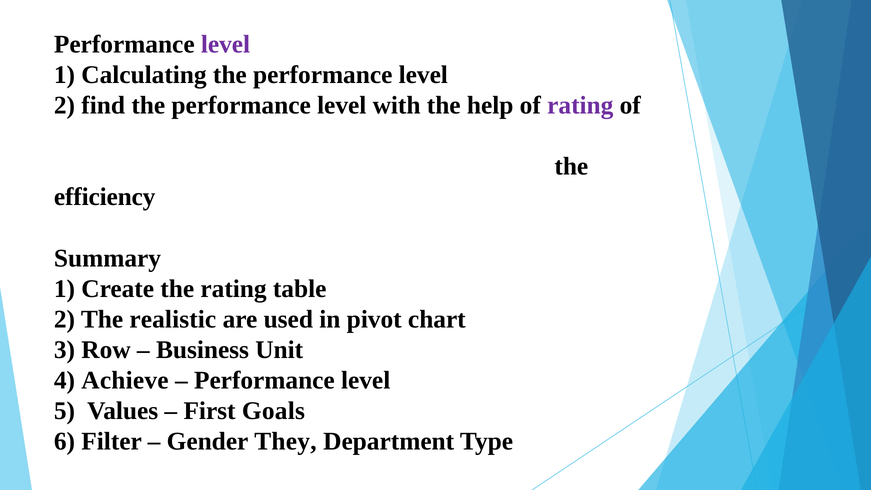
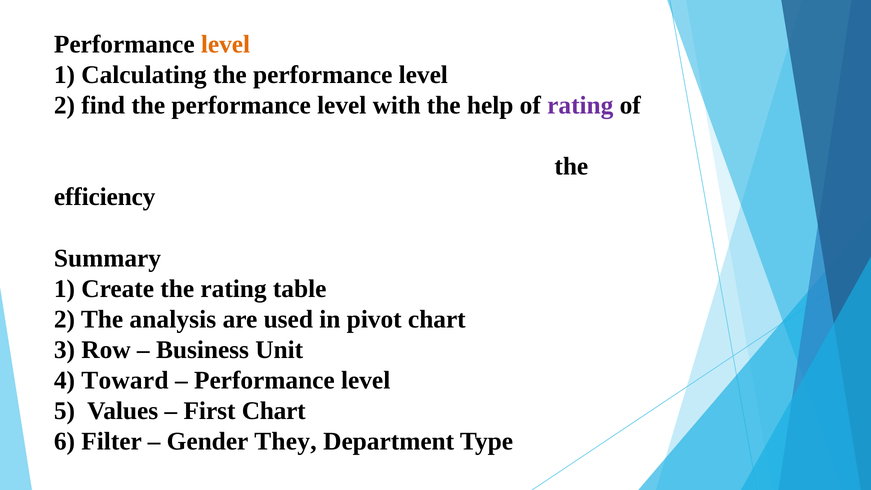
level at (226, 45) colour: purple -> orange
realistic: realistic -> analysis
Achieve: Achieve -> Toward
First Goals: Goals -> Chart
